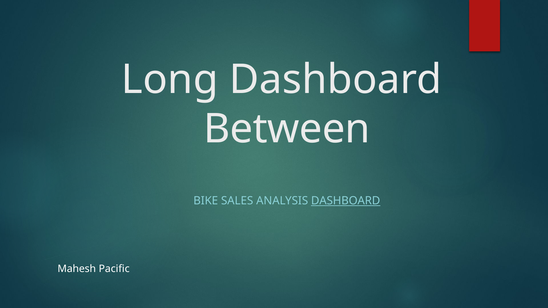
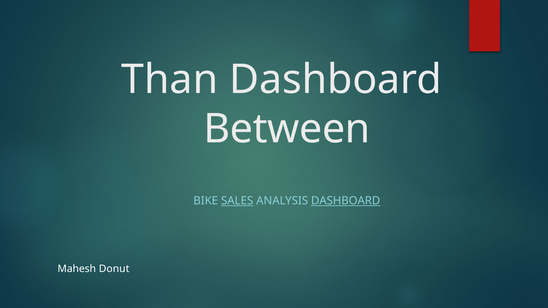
Long: Long -> Than
SALES underline: none -> present
Pacific: Pacific -> Donut
